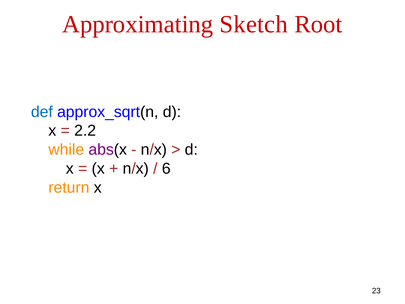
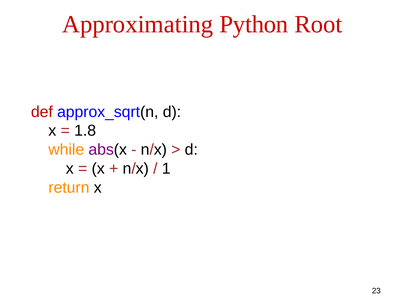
Sketch: Sketch -> Python
def colour: blue -> red
2.2: 2.2 -> 1.8
6: 6 -> 1
